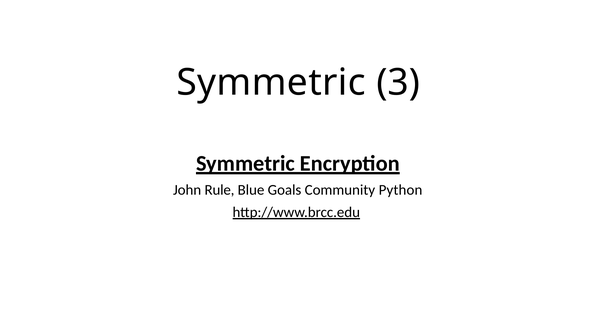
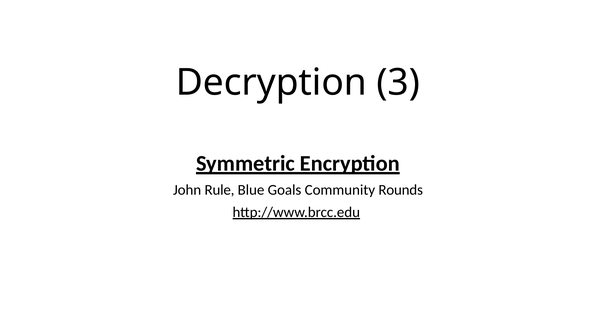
Symmetric at (271, 83): Symmetric -> Decryption
Python: Python -> Rounds
